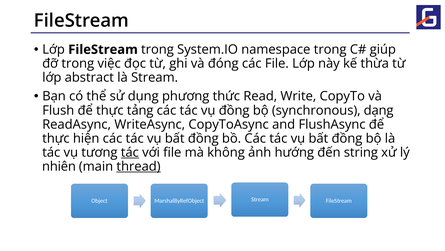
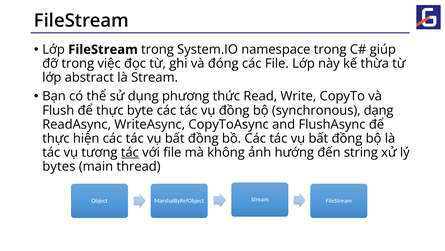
tảng: tảng -> byte
nhiên: nhiên -> bytes
thread underline: present -> none
